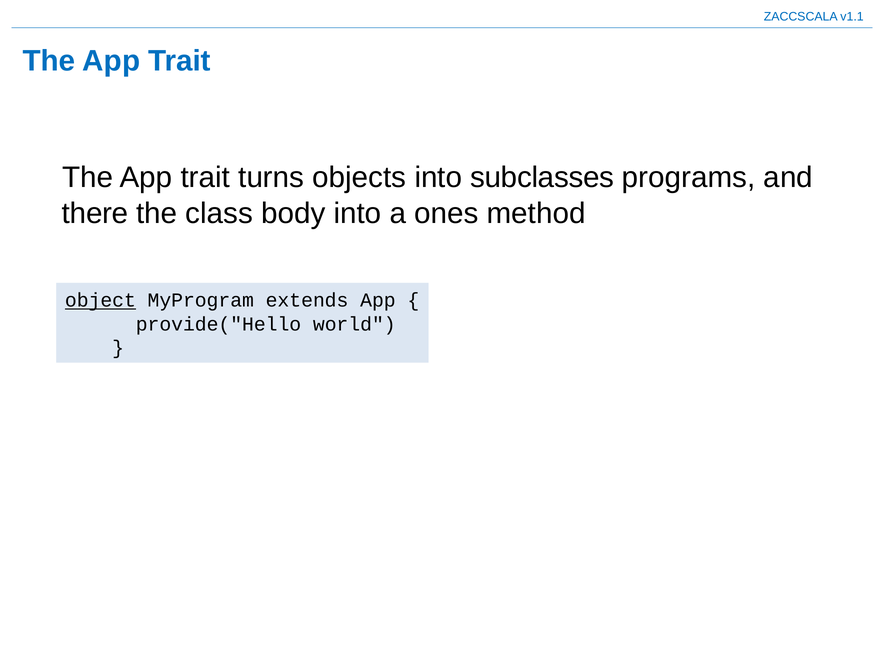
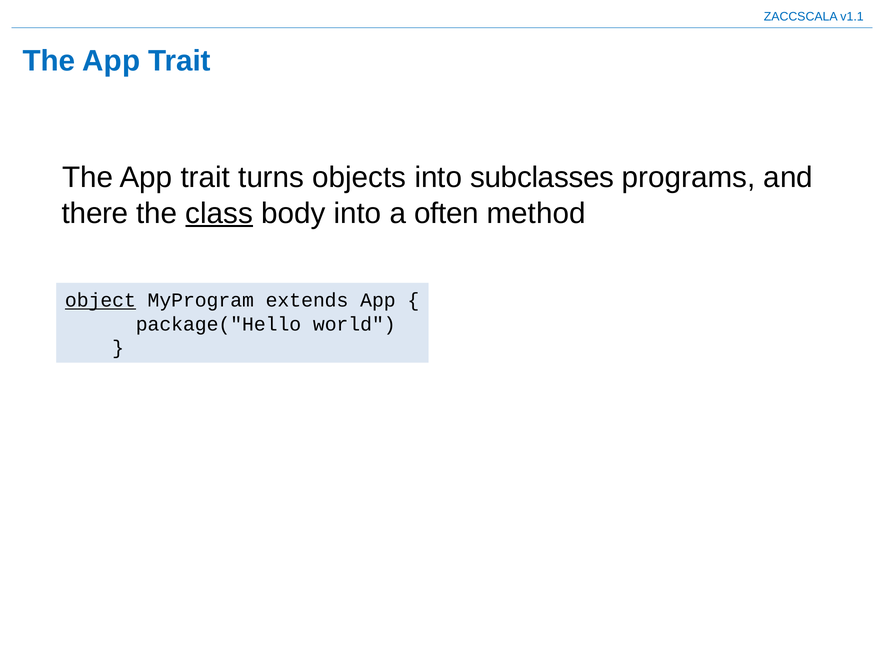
class underline: none -> present
ones: ones -> often
provide("Hello: provide("Hello -> package("Hello
